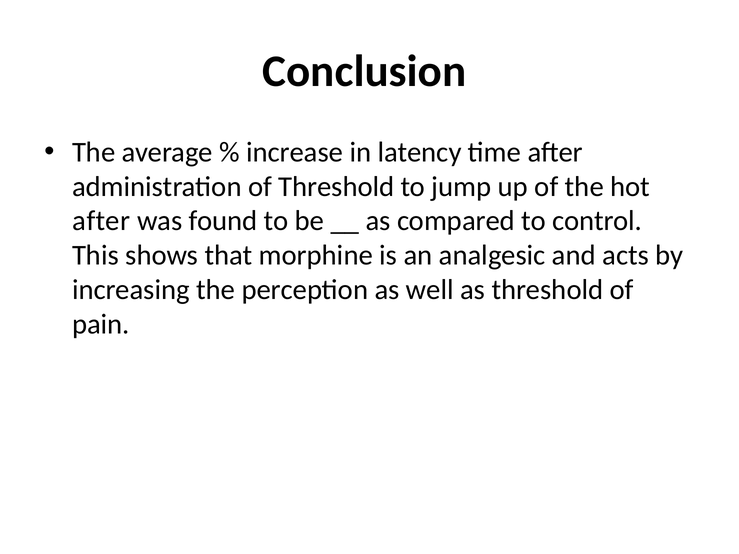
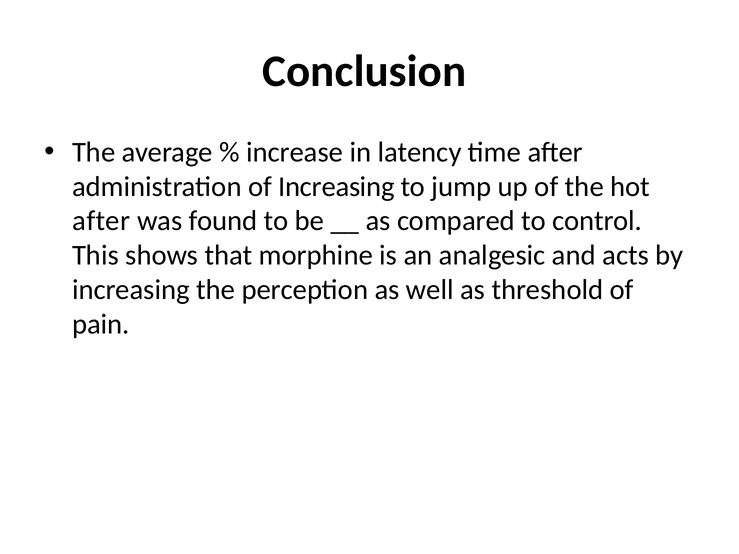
of Threshold: Threshold -> Increasing
